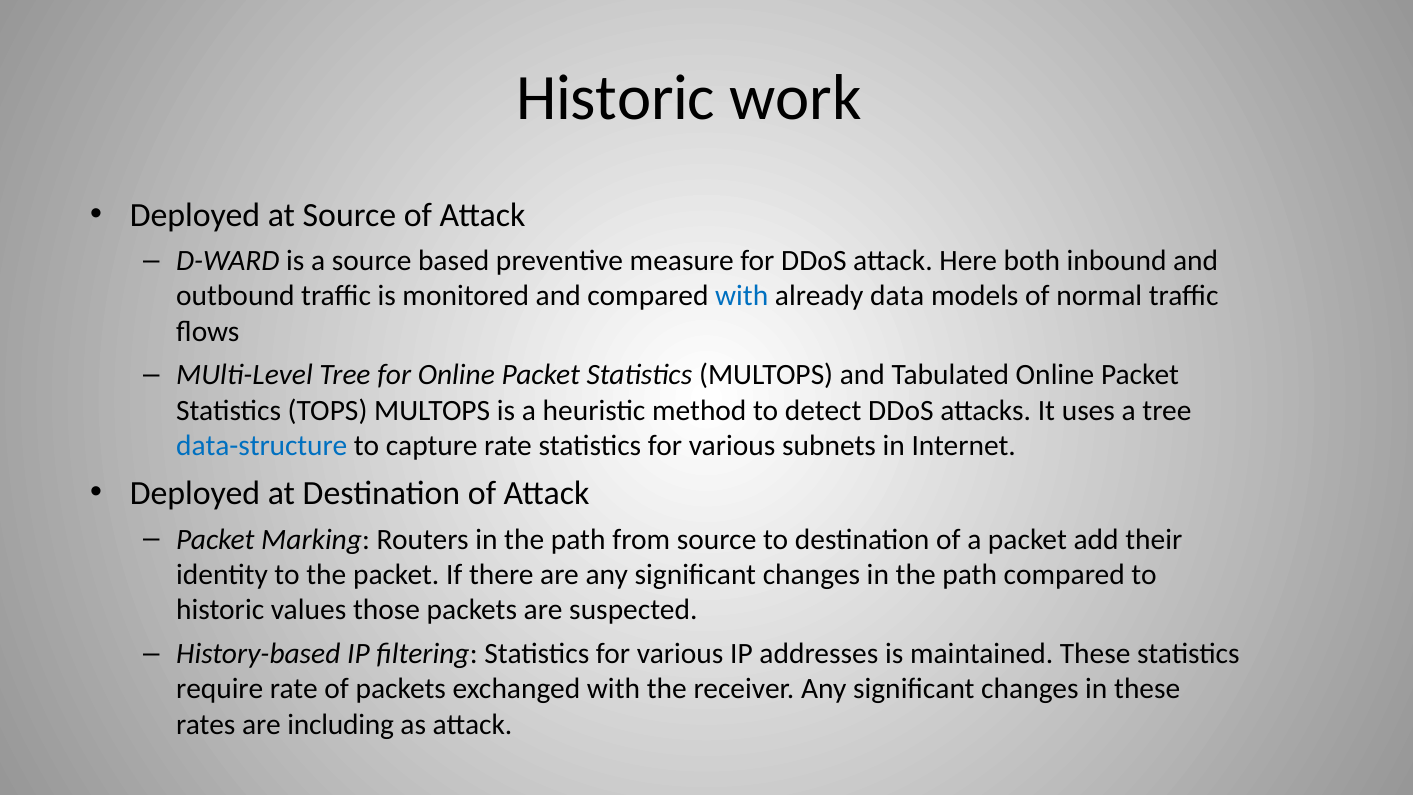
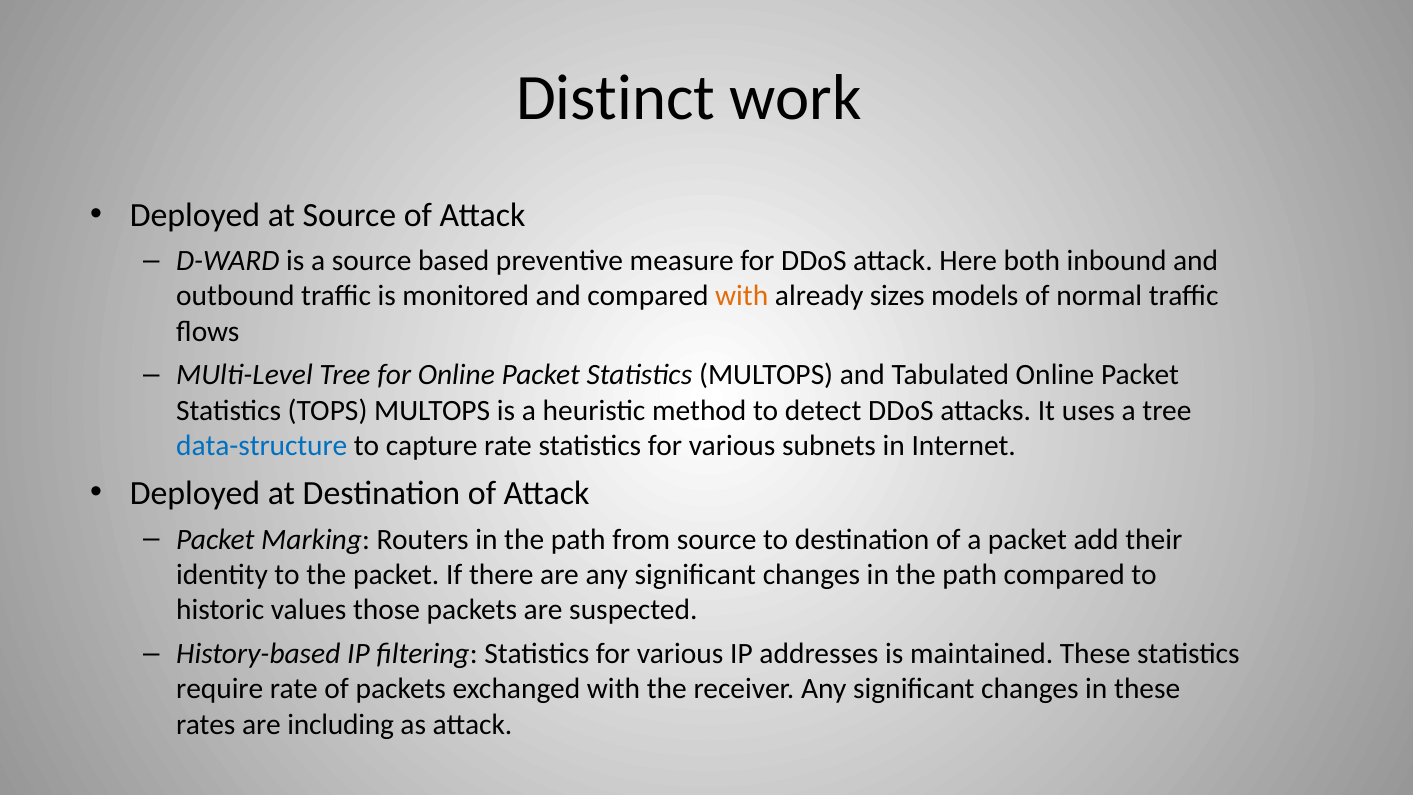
Historic at (616, 98): Historic -> Distinct
with at (742, 296) colour: blue -> orange
data: data -> sizes
